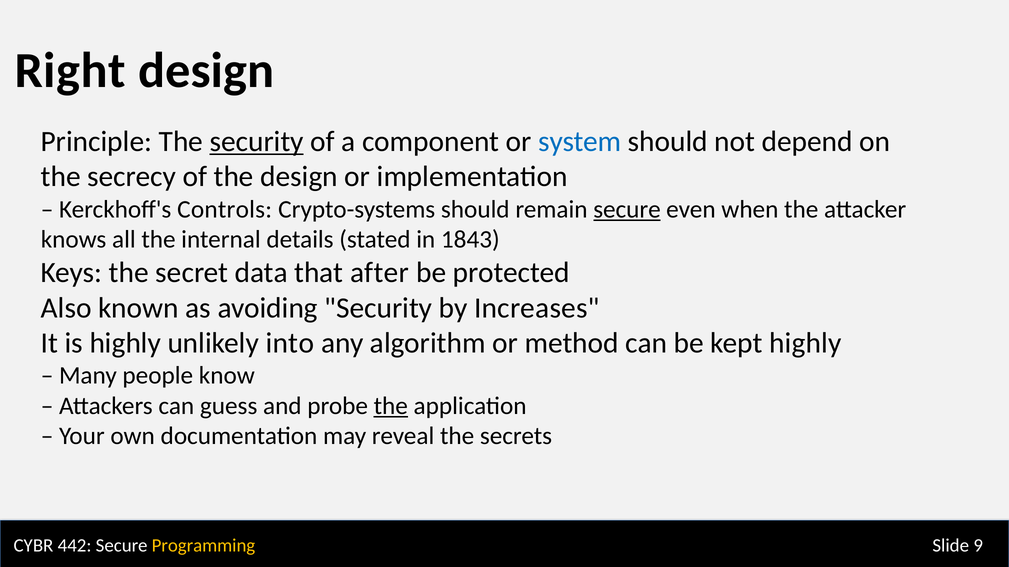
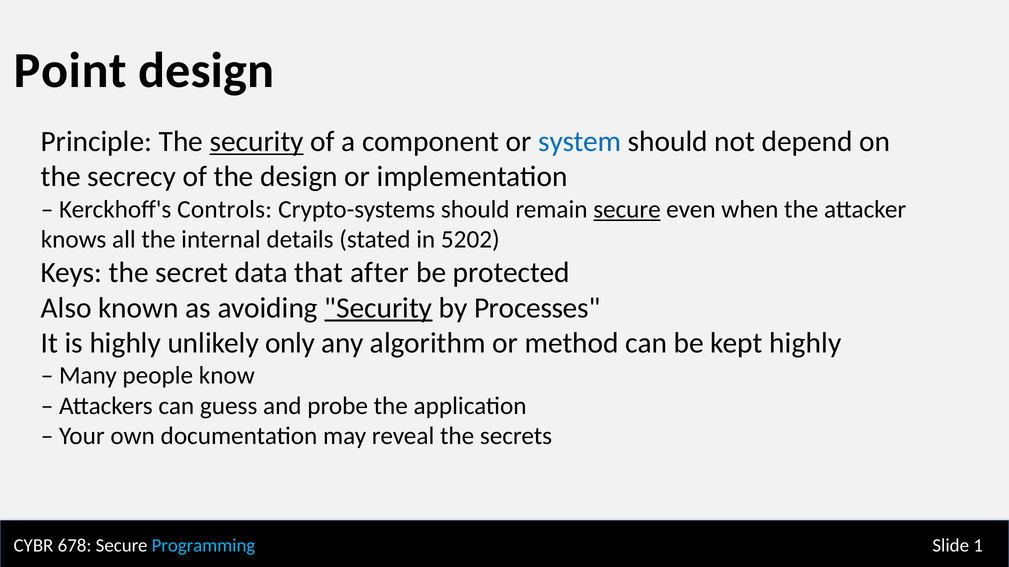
Right: Right -> Point
1843: 1843 -> 5202
Security at (378, 308) underline: none -> present
Increases: Increases -> Processes
into: into -> only
the at (391, 406) underline: present -> none
442: 442 -> 678
Programming colour: yellow -> light blue
9: 9 -> 1
